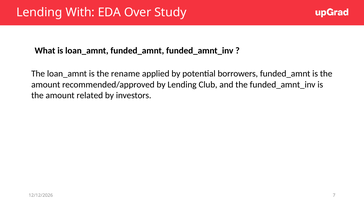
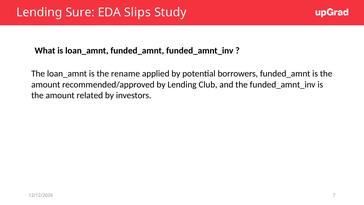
With: With -> Sure
Over: Over -> Slips
